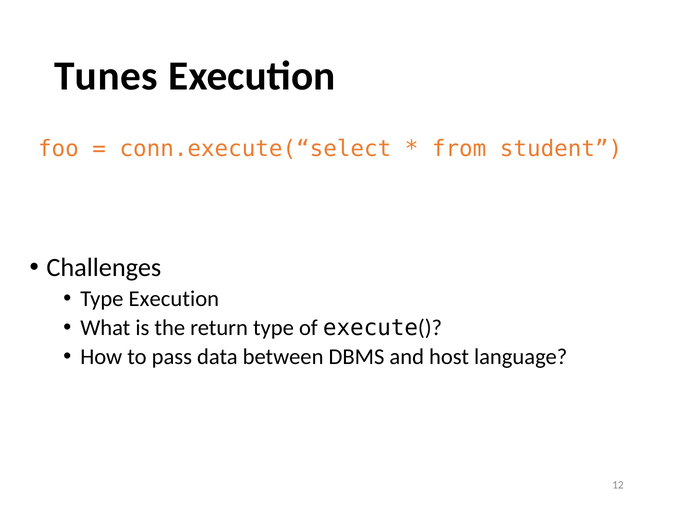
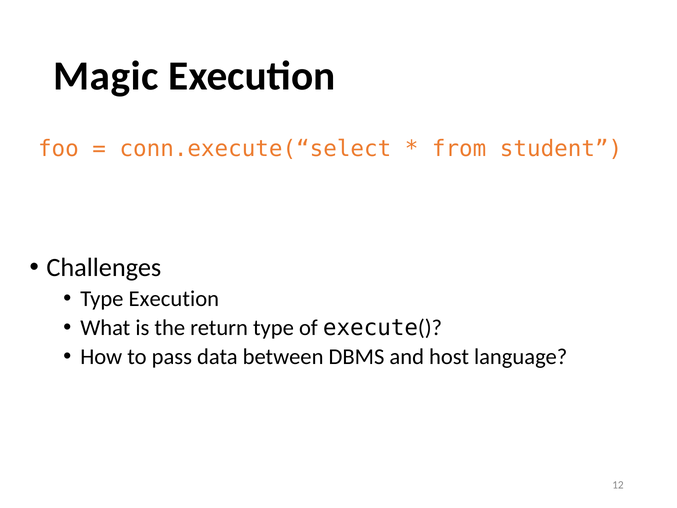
Tunes: Tunes -> Magic
